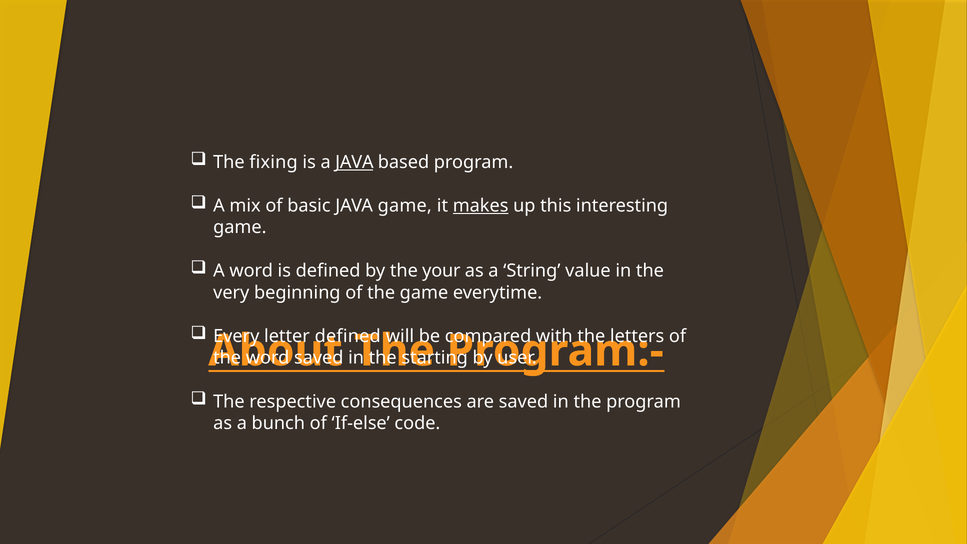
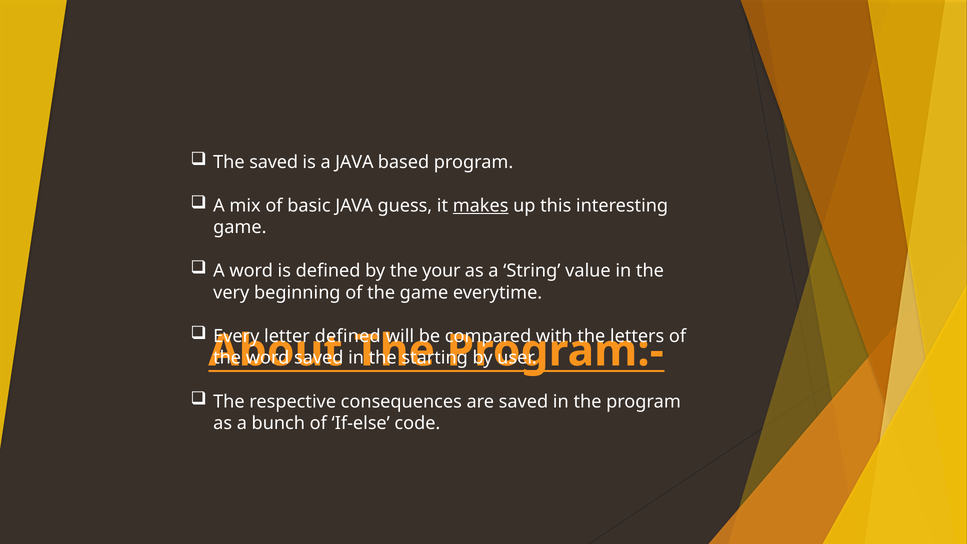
The fixing: fixing -> saved
JAVA at (354, 162) underline: present -> none
JAVA game: game -> guess
